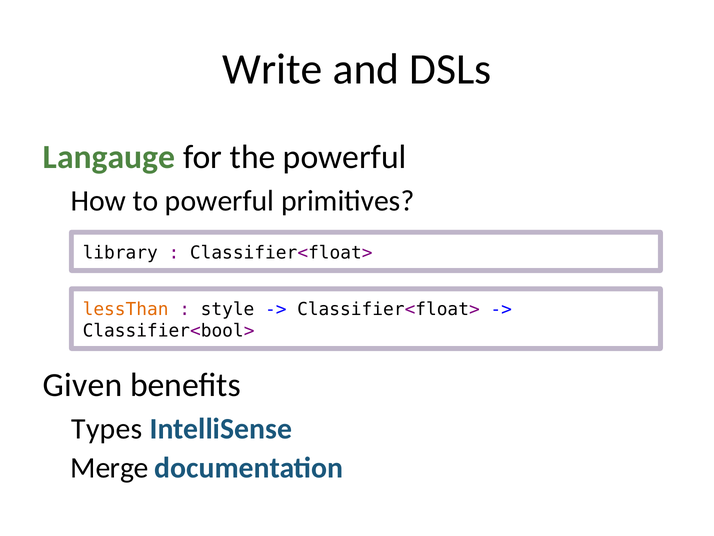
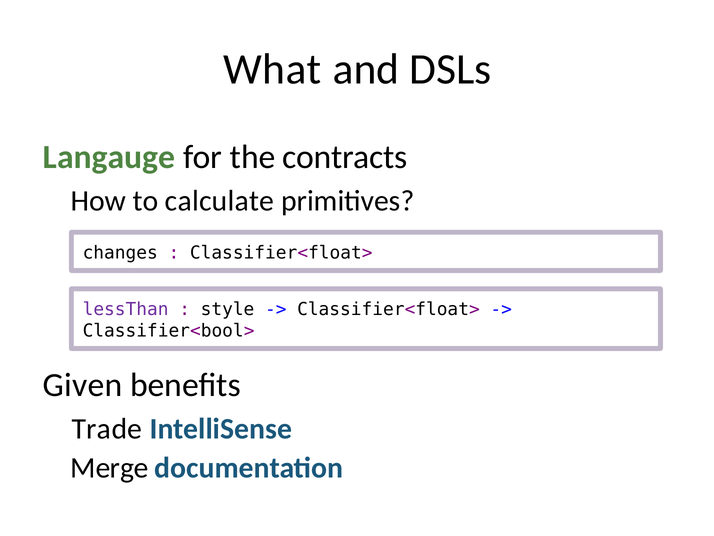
Write: Write -> What
the powerful: powerful -> contracts
to powerful: powerful -> calculate
library: library -> changes
lessThan colour: orange -> purple
Types: Types -> Trade
